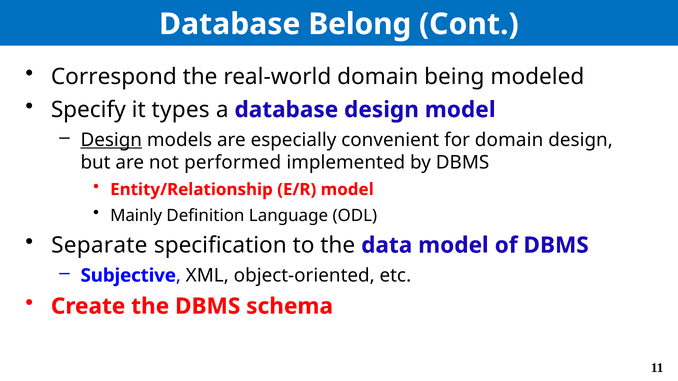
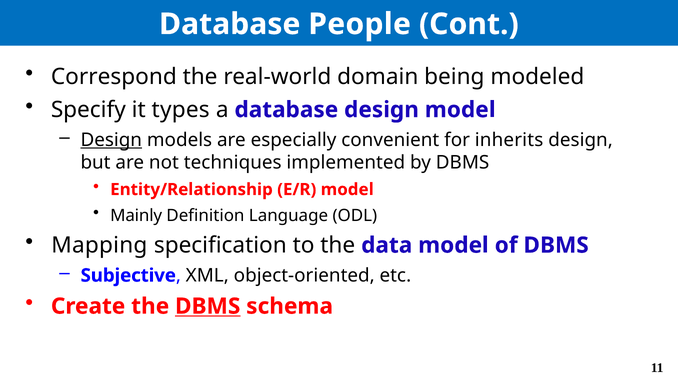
Belong: Belong -> People
for domain: domain -> inherits
performed: performed -> techniques
Separate: Separate -> Mapping
DBMS at (208, 307) underline: none -> present
